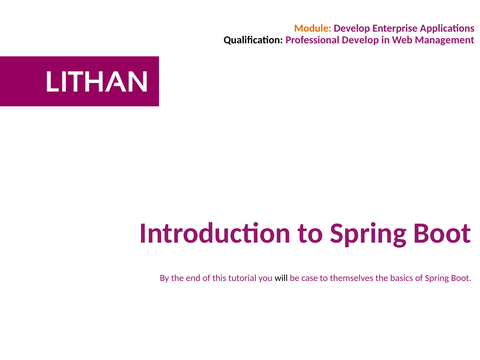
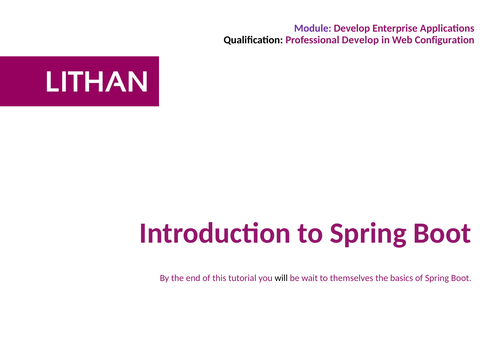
Module colour: orange -> purple
Management: Management -> Configuration
case: case -> wait
